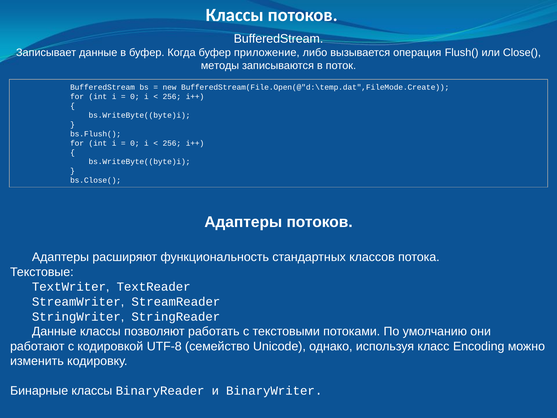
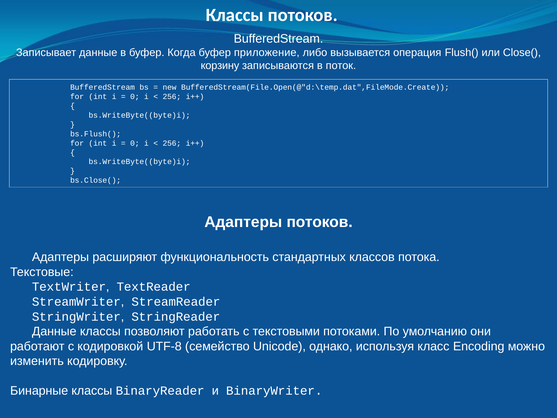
методы: методы -> корзину
